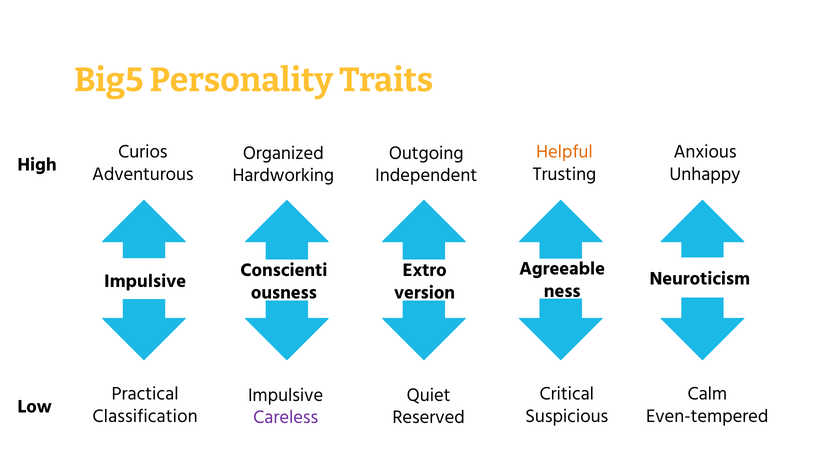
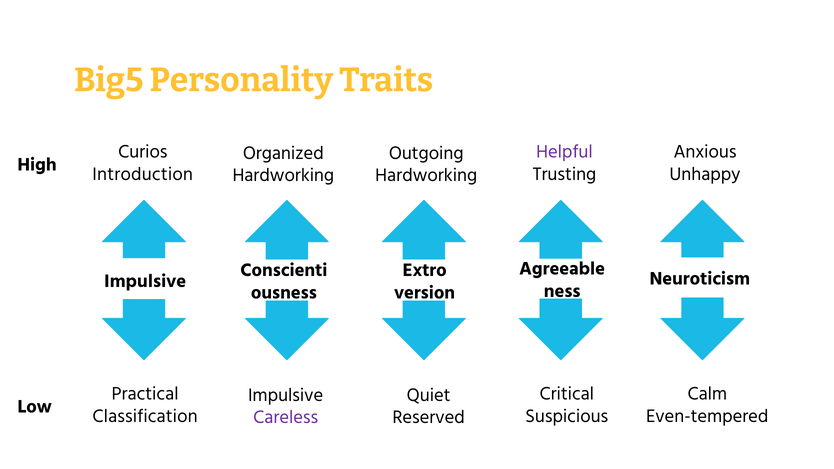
Helpful colour: orange -> purple
Adventurous: Adventurous -> Introduction
Independent at (426, 175): Independent -> Hardworking
